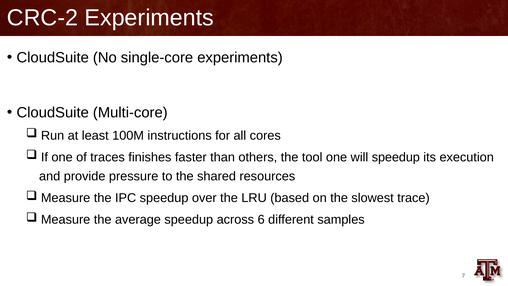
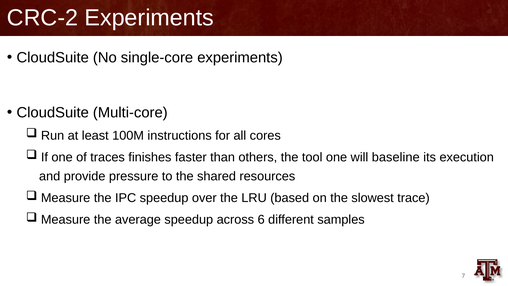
will speedup: speedup -> baseline
